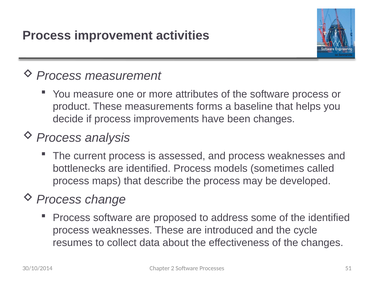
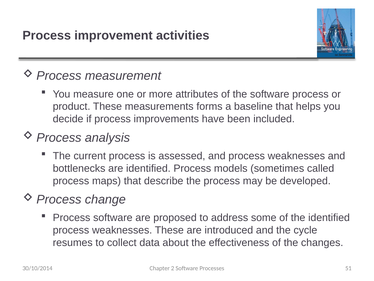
been changes: changes -> included
